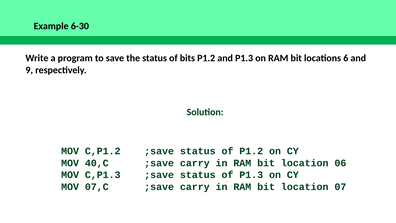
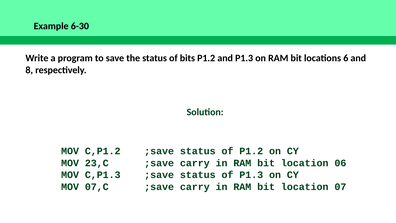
9: 9 -> 8
40,C: 40,C -> 23,C
